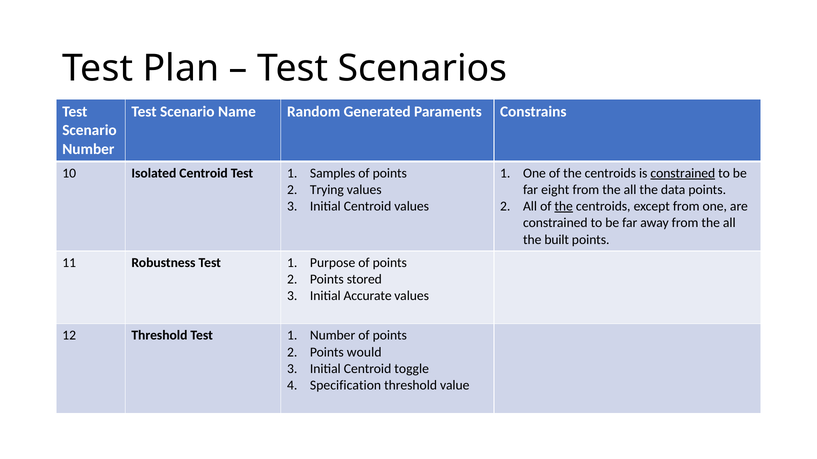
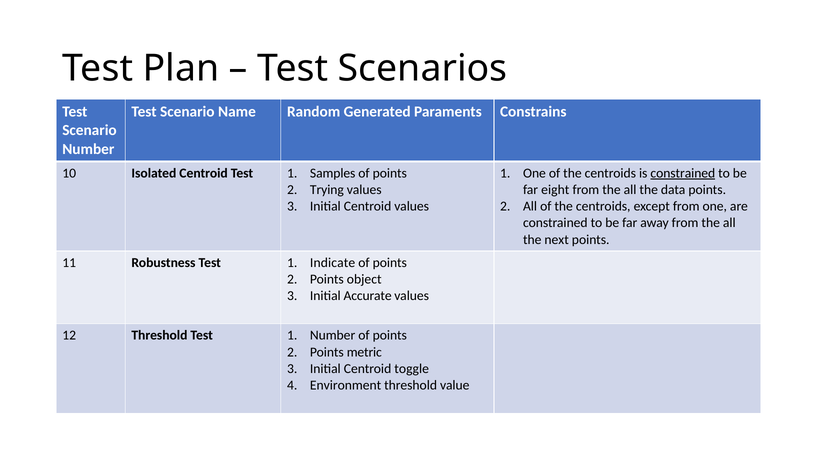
the at (564, 207) underline: present -> none
built: built -> next
Purpose: Purpose -> Indicate
stored: stored -> object
would: would -> metric
Specification: Specification -> Environment
